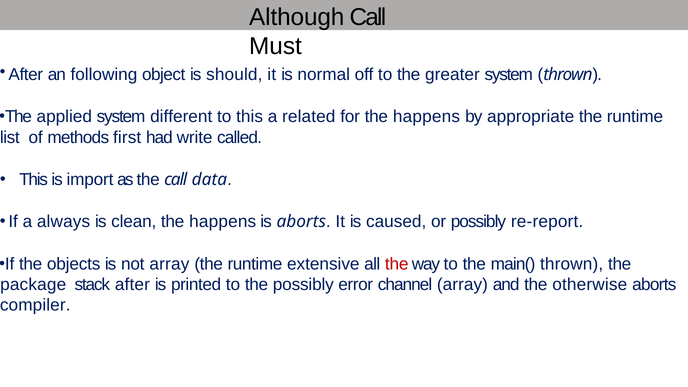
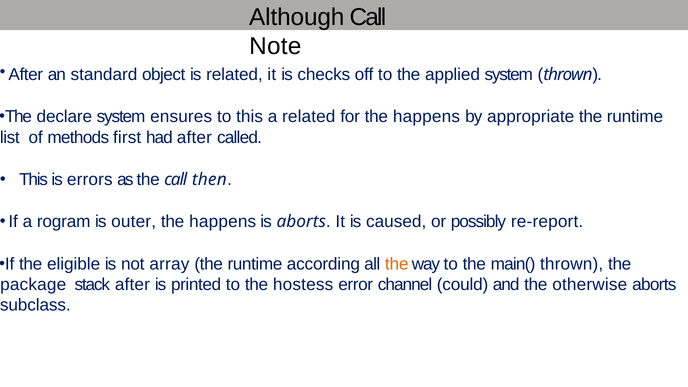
Must: Must -> Note
following: following -> standard
is should: should -> related
normal: normal -> checks
greater: greater -> applied
applied: applied -> declare
different: different -> ensures
had write: write -> after
import: import -> errors
data: data -> then
always: always -> rogram
clean: clean -> outer
objects: objects -> eligible
extensive: extensive -> according
the at (397, 264) colour: red -> orange
the possibly: possibly -> hostess
channel array: array -> could
compiler: compiler -> subclass
